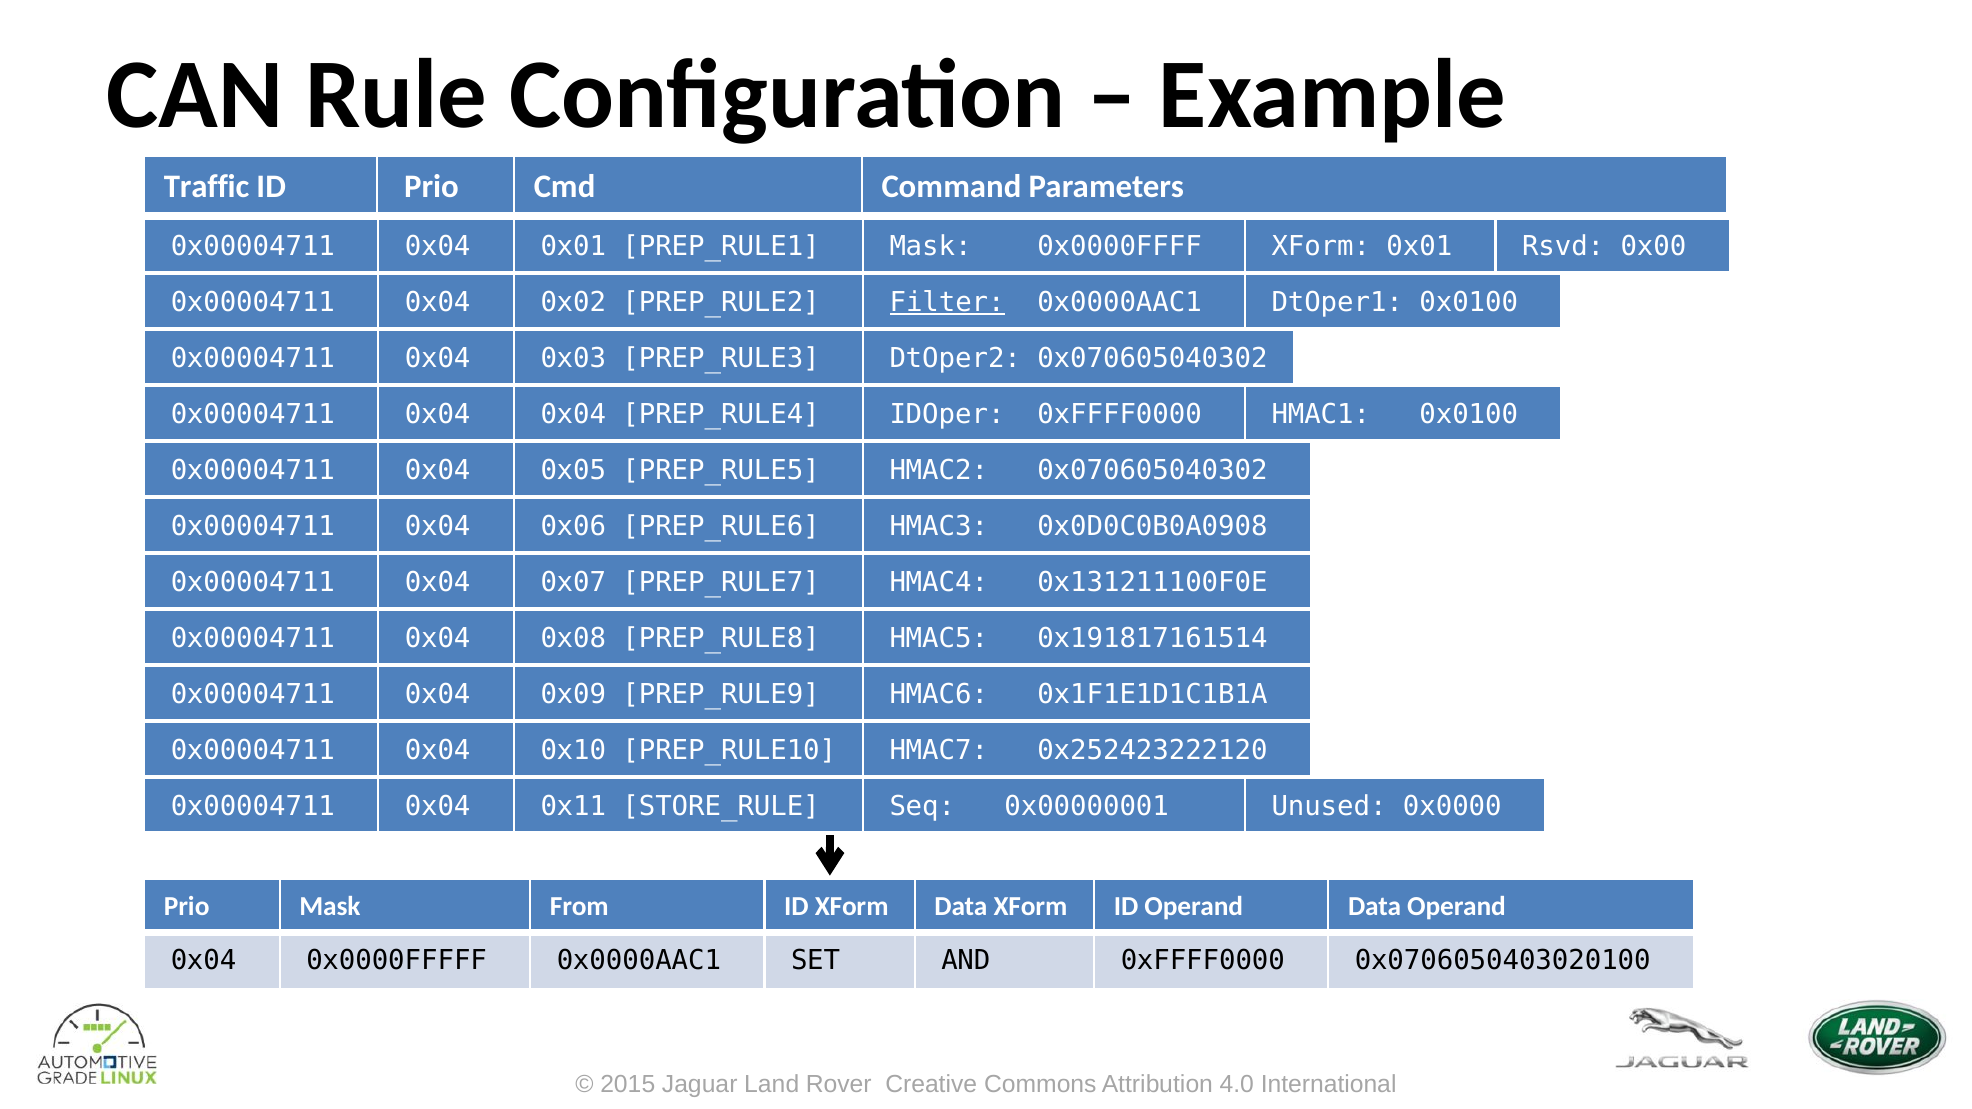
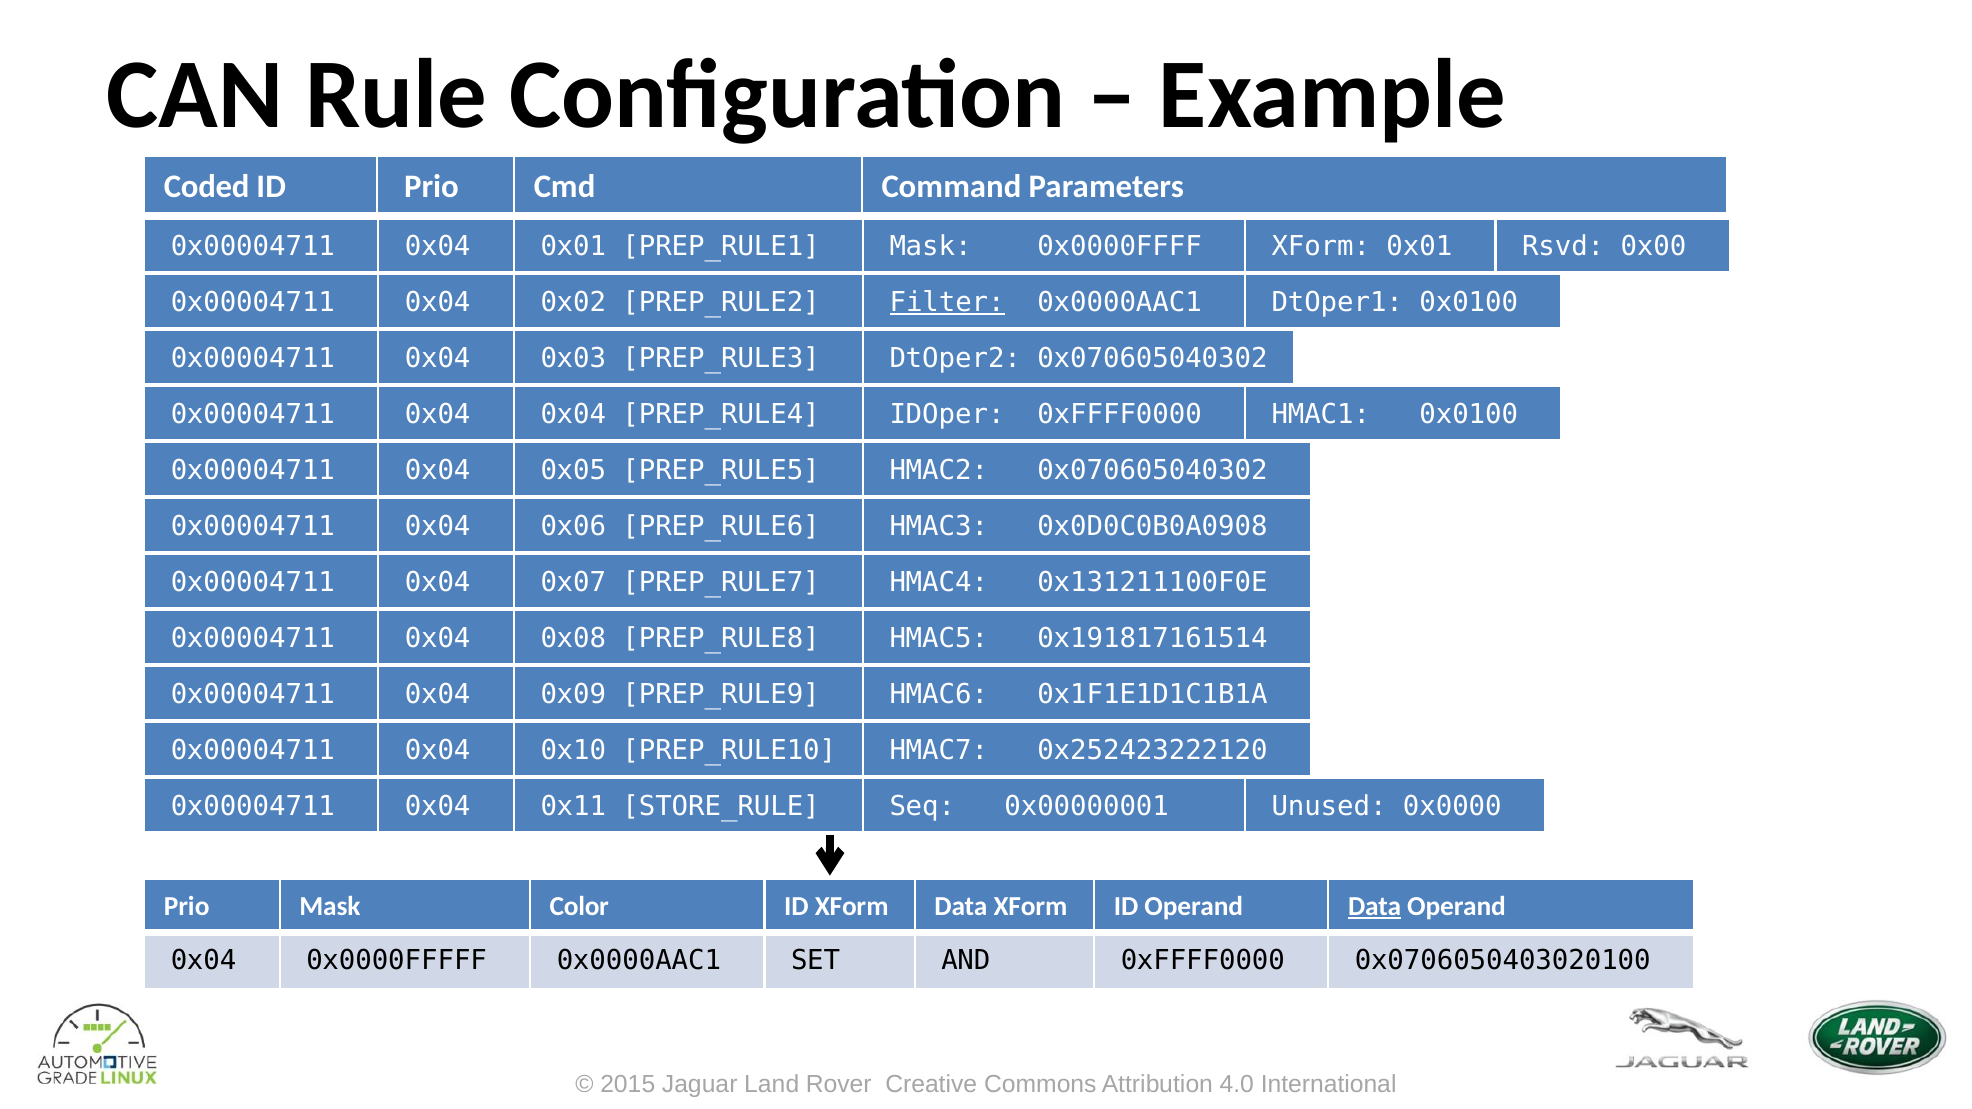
Traffic: Traffic -> Coded
From: From -> Color
Data at (1375, 906) underline: none -> present
